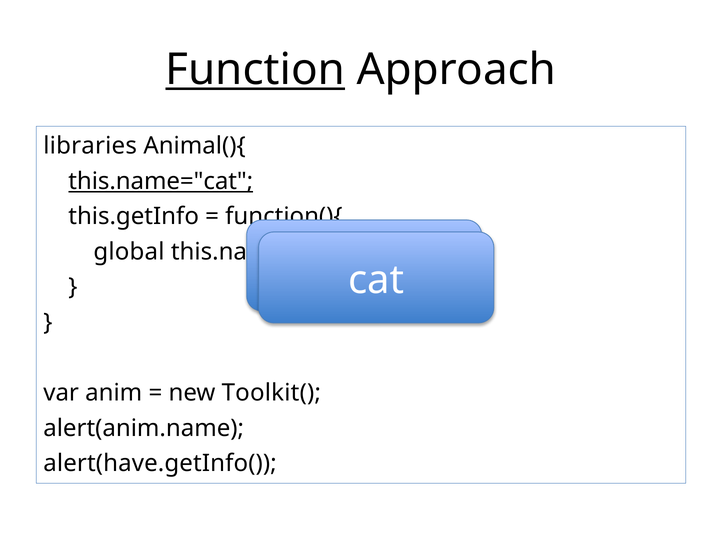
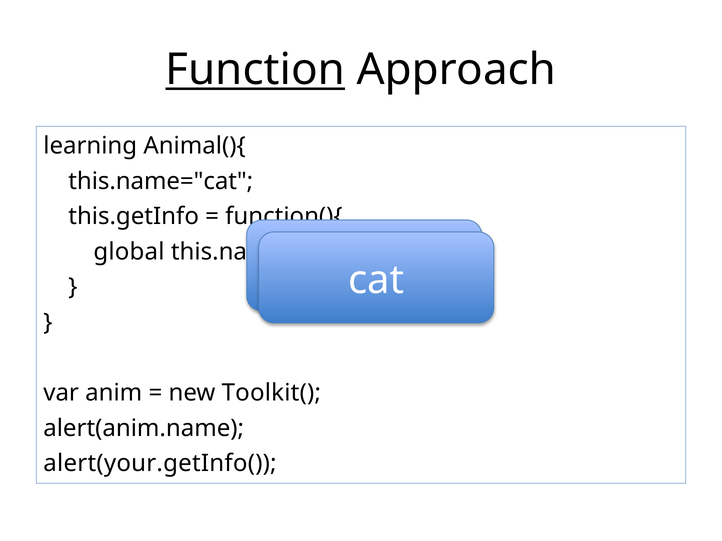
libraries: libraries -> learning
this.name="cat underline: present -> none
alert(have.getInfo(: alert(have.getInfo( -> alert(your.getInfo(
